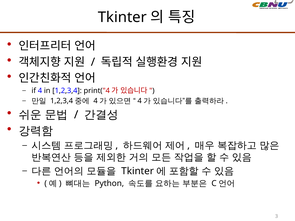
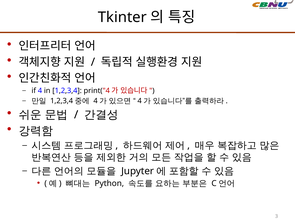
Tkinter at (138, 171): Tkinter -> Jupyter
